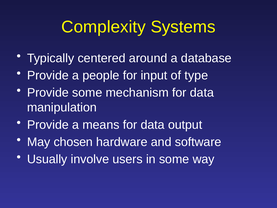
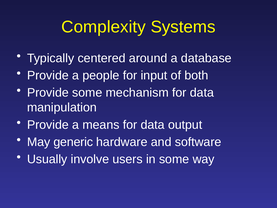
type: type -> both
chosen: chosen -> generic
